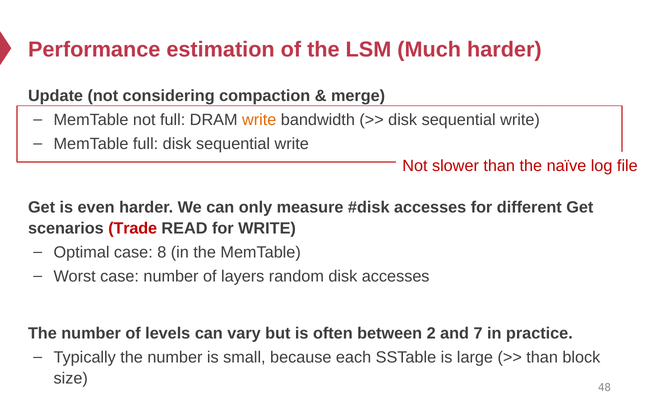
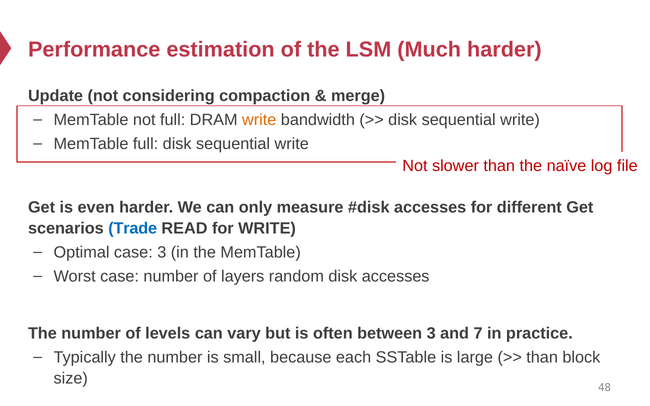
Trade colour: red -> blue
case 8: 8 -> 3
between 2: 2 -> 3
